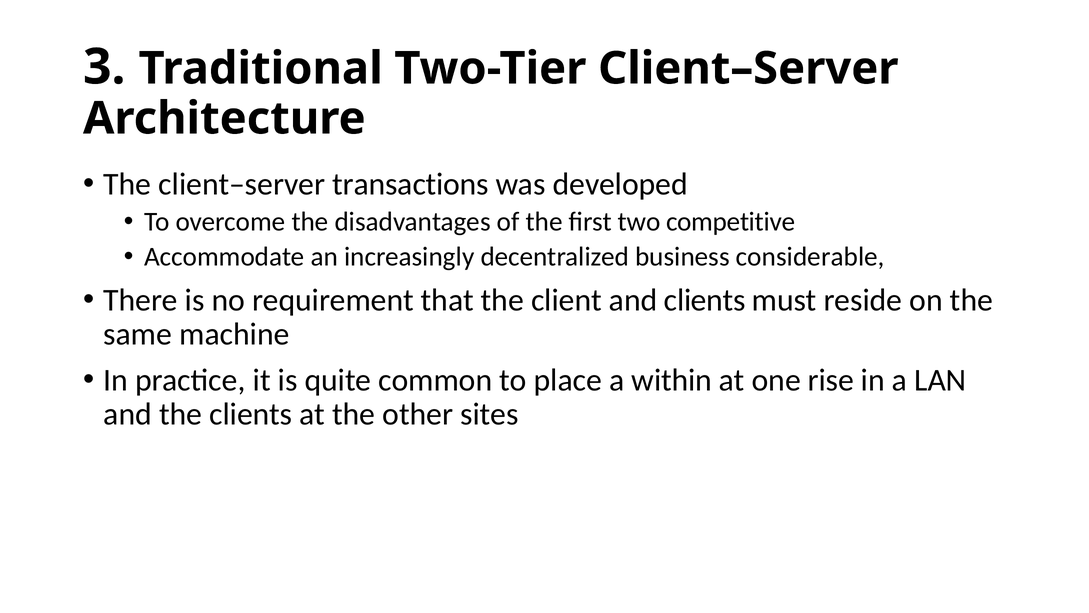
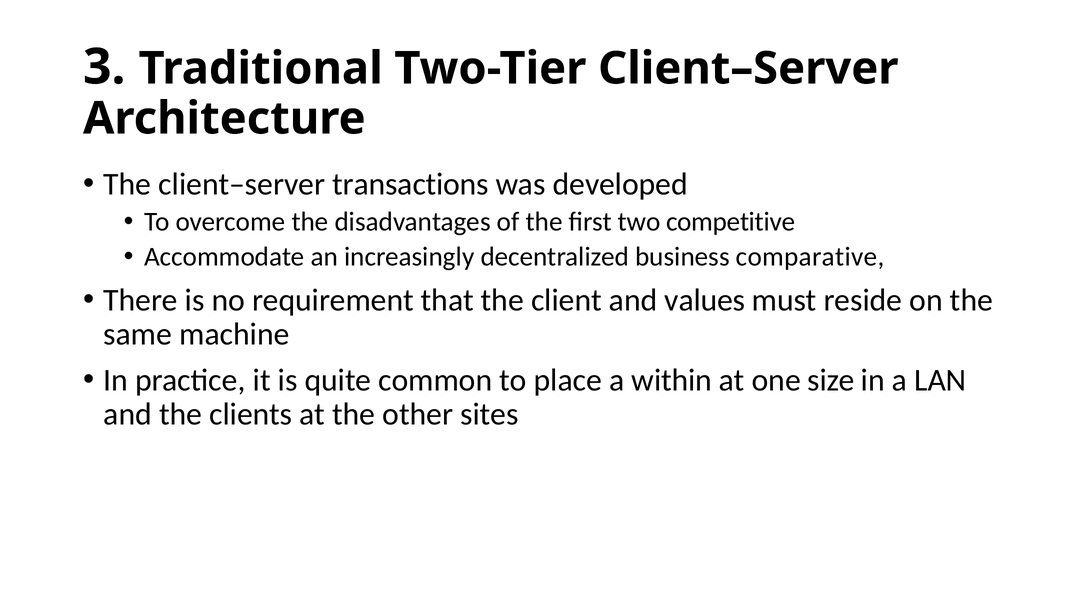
considerable: considerable -> comparative
and clients: clients -> values
rise: rise -> size
